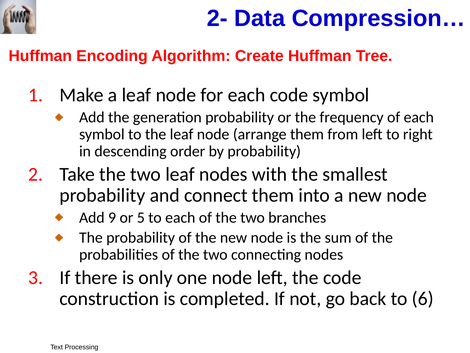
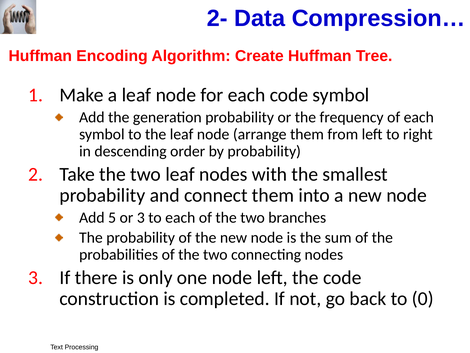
9: 9 -> 5
or 5: 5 -> 3
6: 6 -> 0
